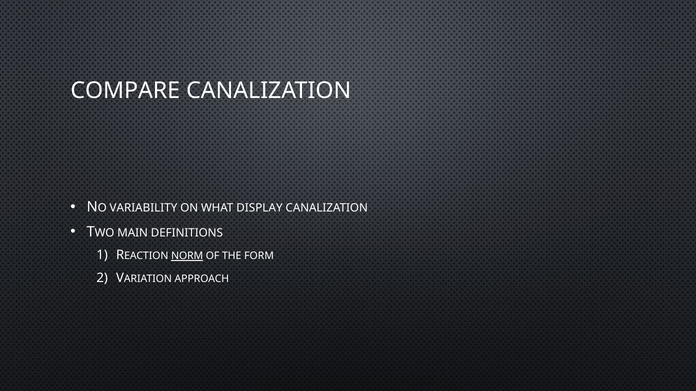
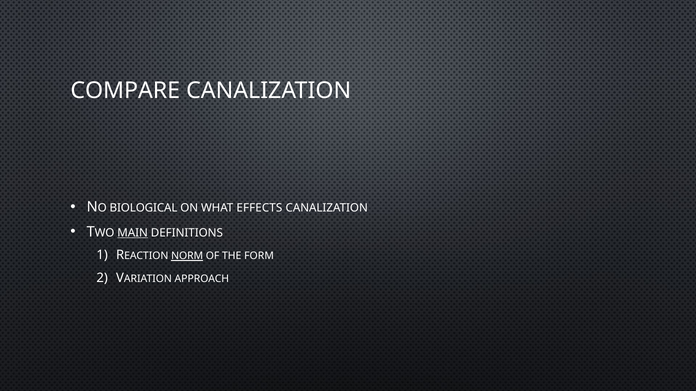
VARIABILITY: VARIABILITY -> BIOLOGICAL
DISPLAY: DISPLAY -> EFFECTS
MAIN underline: none -> present
